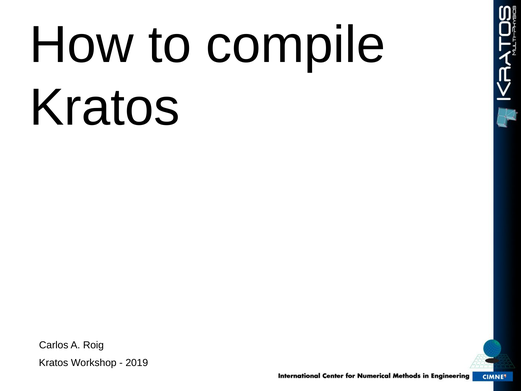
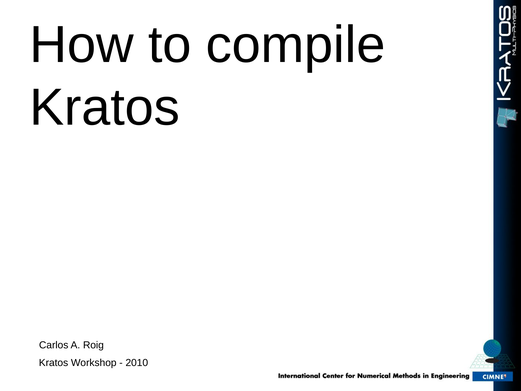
2019: 2019 -> 2010
